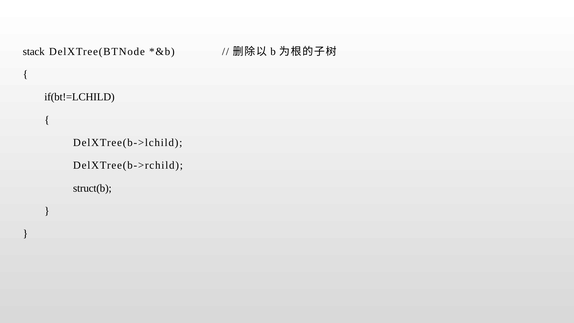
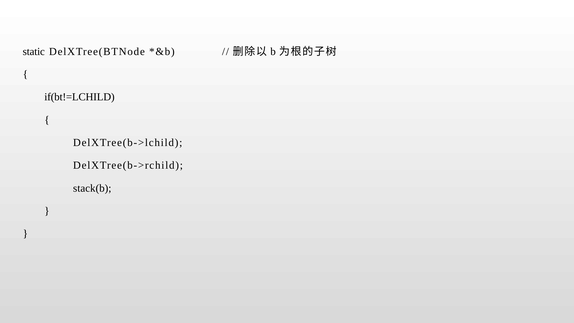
stack: stack -> static
struct(b: struct(b -> stack(b
